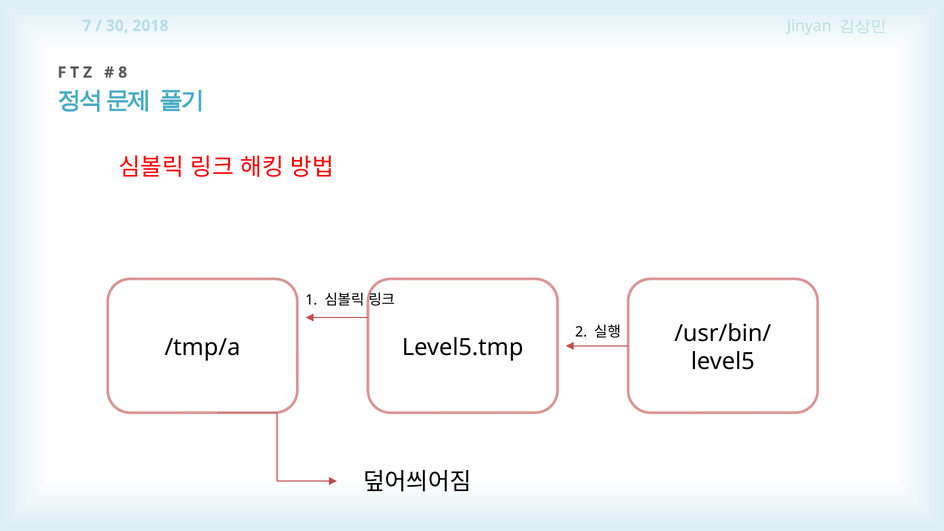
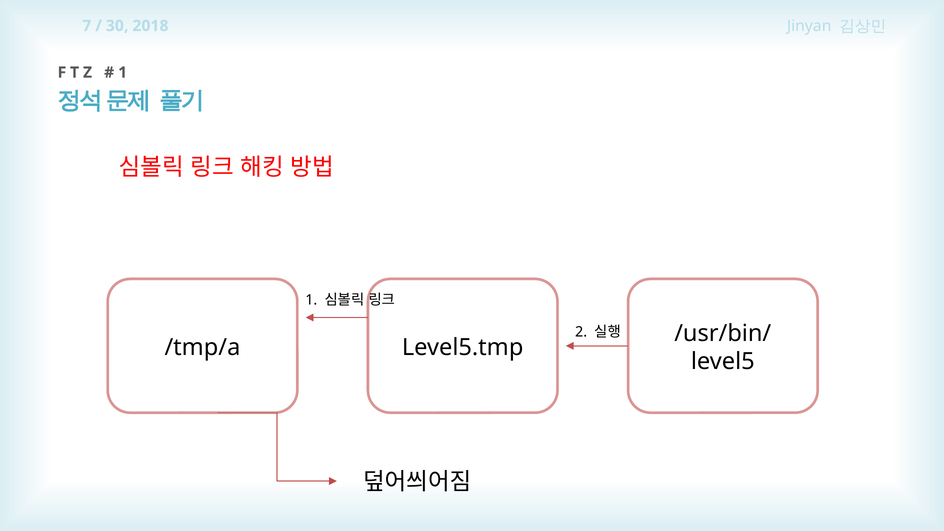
8 at (123, 72): 8 -> 1
